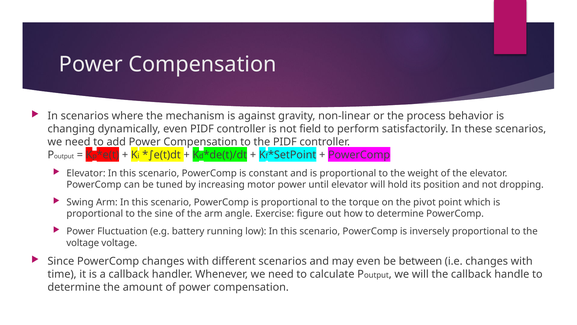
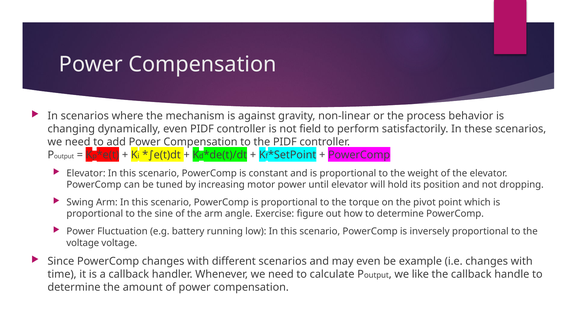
between: between -> example
we will: will -> like
